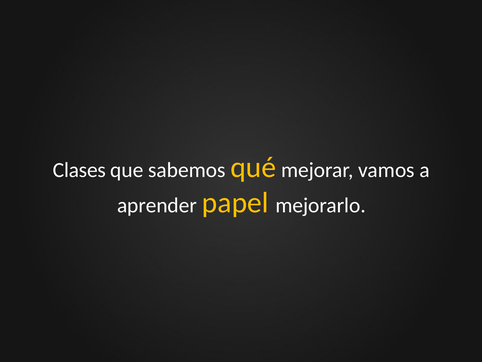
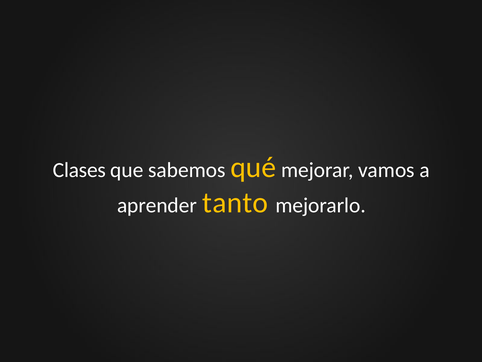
papel: papel -> tanto
